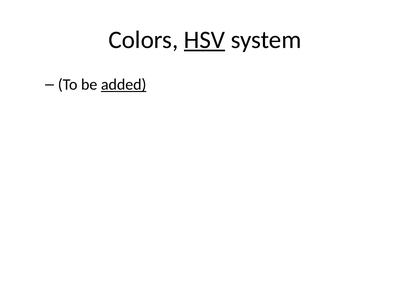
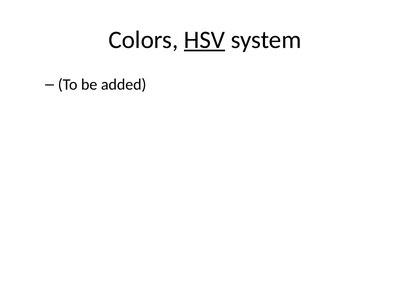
added underline: present -> none
